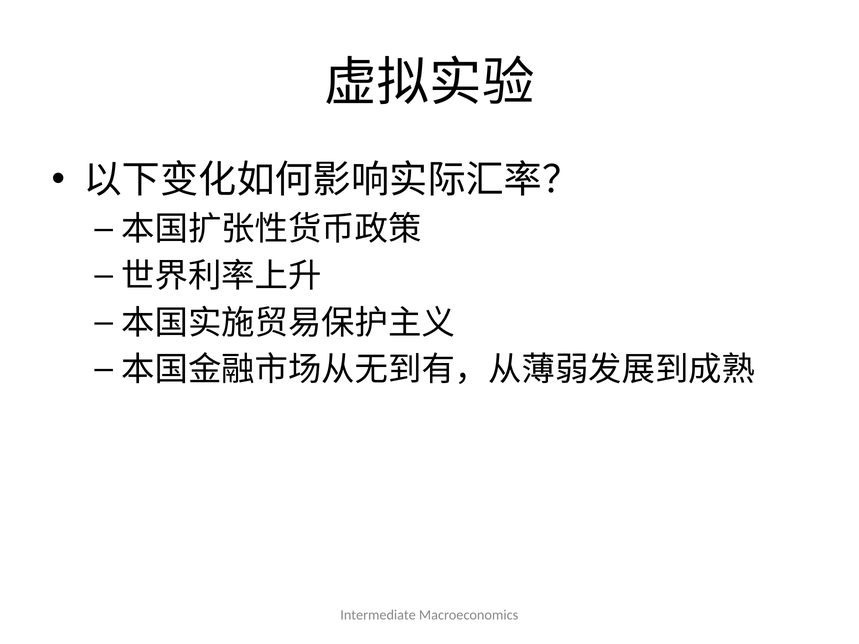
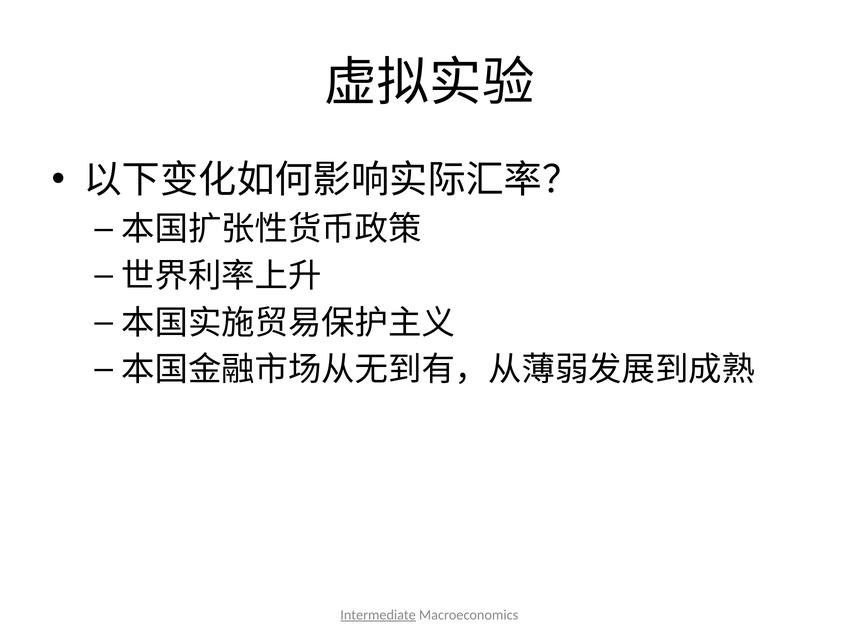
Intermediate underline: none -> present
